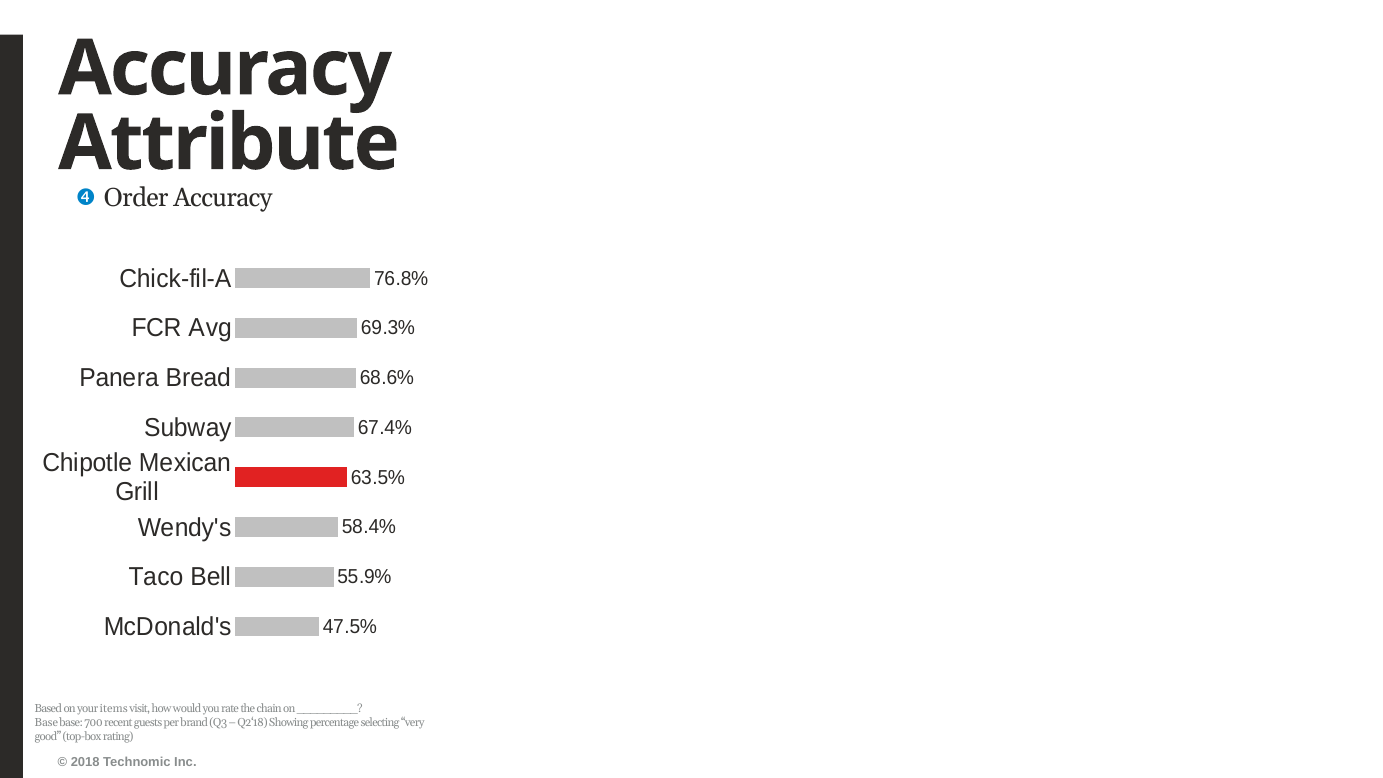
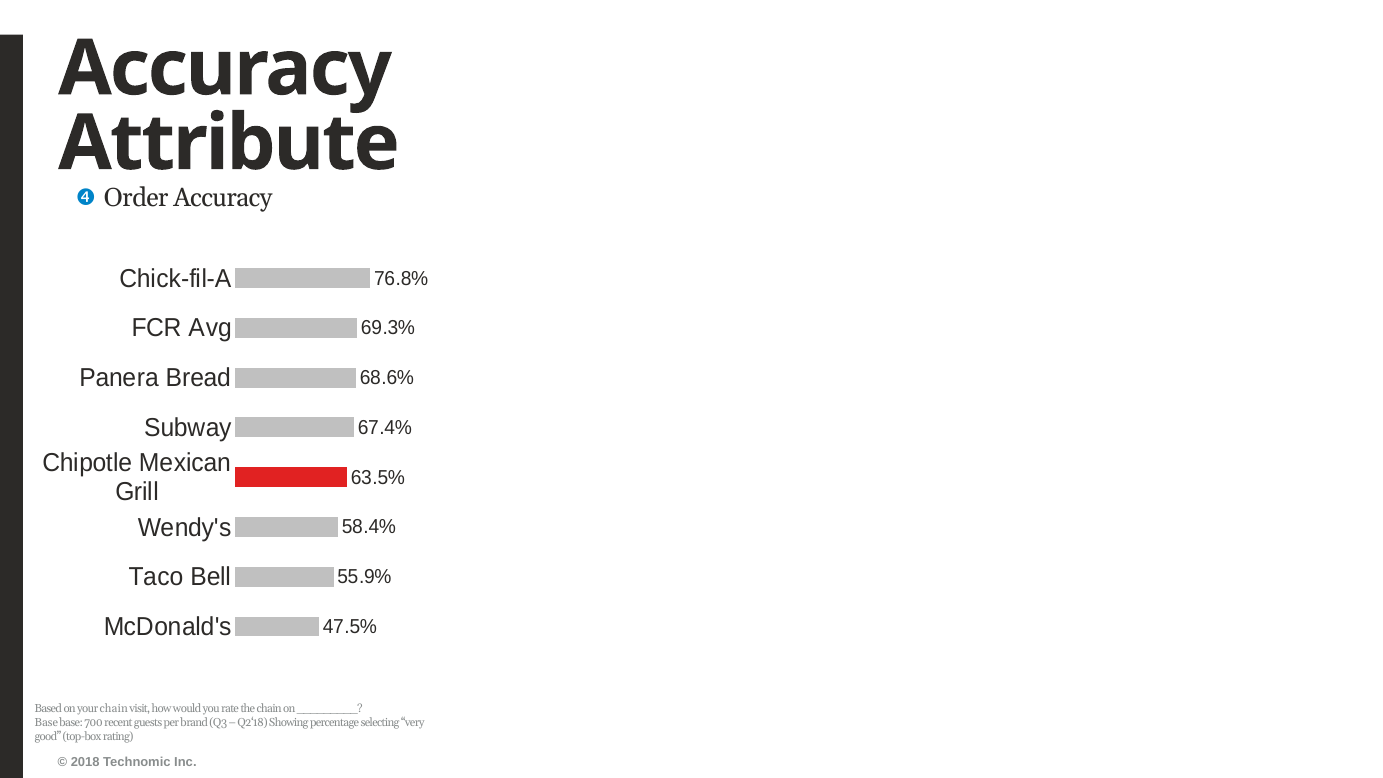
your items: items -> chain
